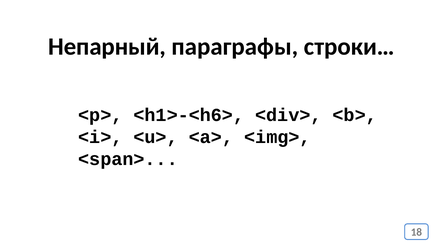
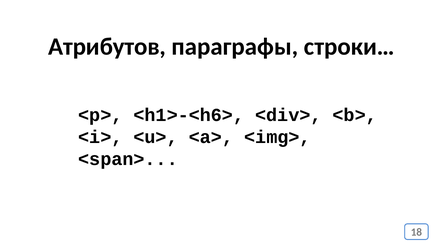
Непарный: Непарный -> Атрибутов
